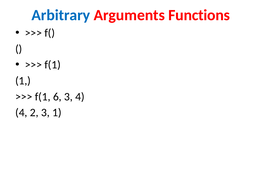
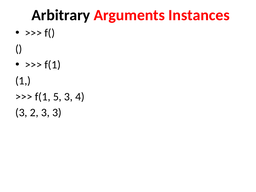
Arbitrary colour: blue -> black
Functions: Functions -> Instances
6: 6 -> 5
4 at (21, 113): 4 -> 3
3 1: 1 -> 3
